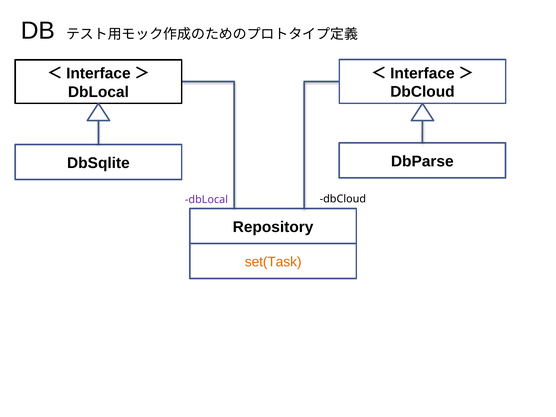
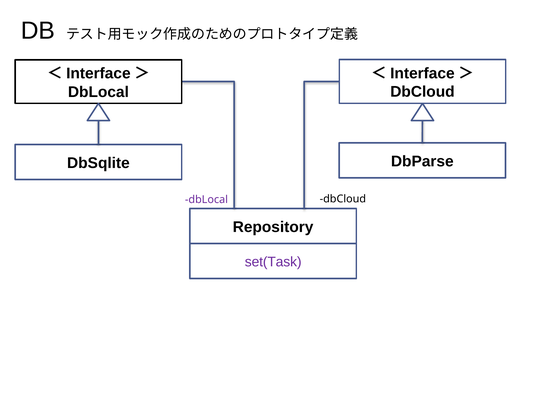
set(Task colour: orange -> purple
